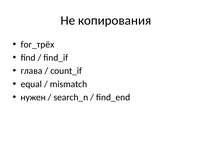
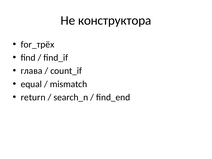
копирования: копирования -> конструктора
нужен: нужен -> return
